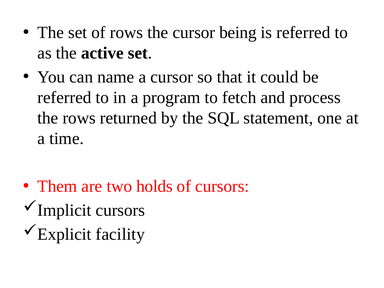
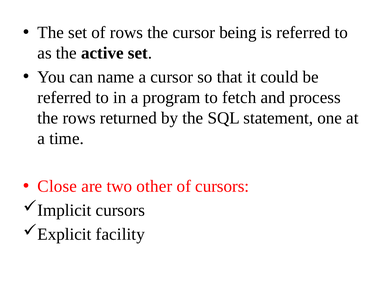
Them: Them -> Close
holds: holds -> other
